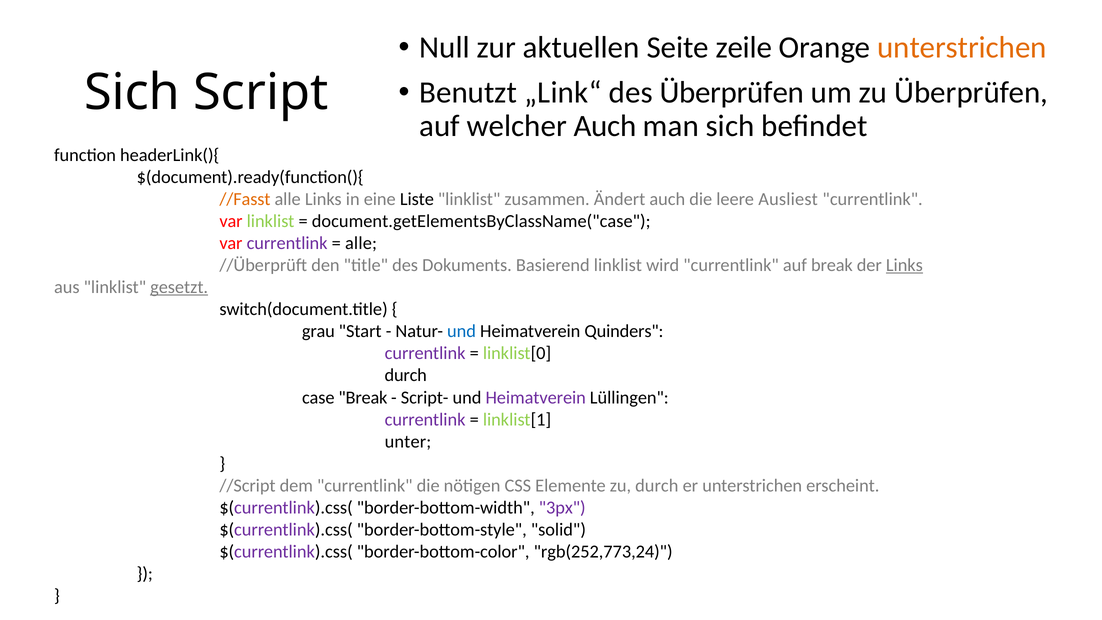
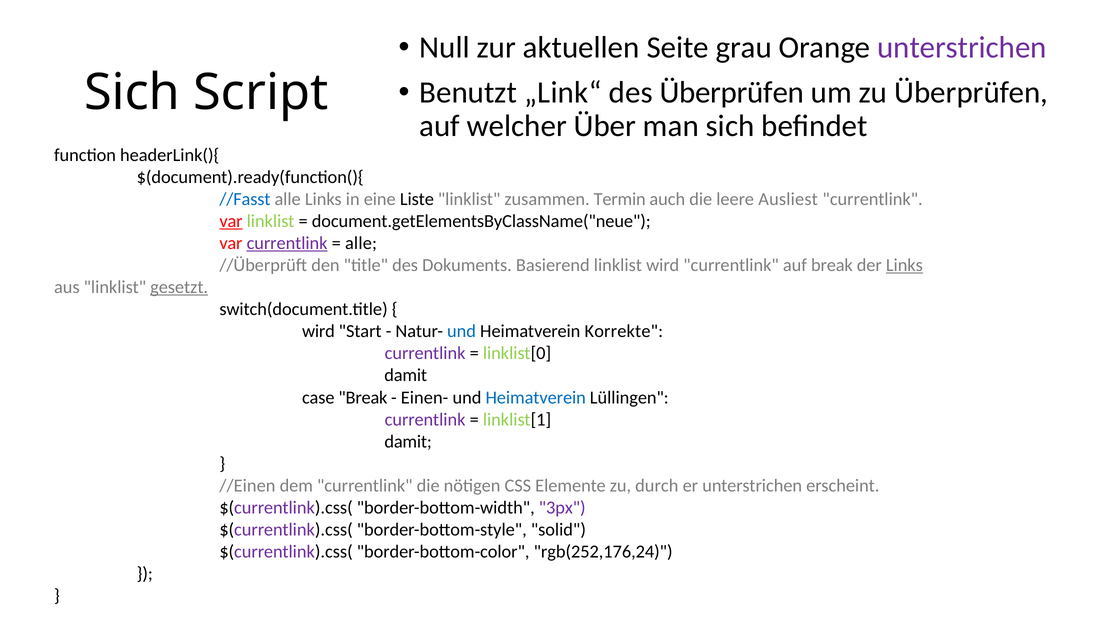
zeile: zeile -> grau
unterstrichen at (962, 48) colour: orange -> purple
welcher Auch: Auch -> Über
//Fasst colour: orange -> blue
Ändert: Ändert -> Termin
var at (231, 221) underline: none -> present
document.getElementsByClassName("case: document.getElementsByClassName("case -> document.getElementsByClassName("neue
currentlink at (287, 243) underline: none -> present
grau at (318, 331): grau -> wird
Quinders: Quinders -> Korrekte
durch at (406, 375): durch -> damit
Script-: Script- -> Einen-
Heimatverein at (536, 397) colour: purple -> blue
unter at (408, 441): unter -> damit
//Script: //Script -> //Einen
rgb(252,773,24: rgb(252,773,24 -> rgb(252,176,24
